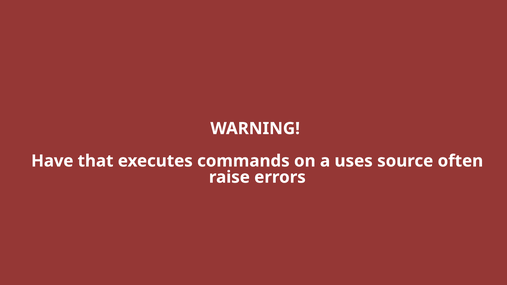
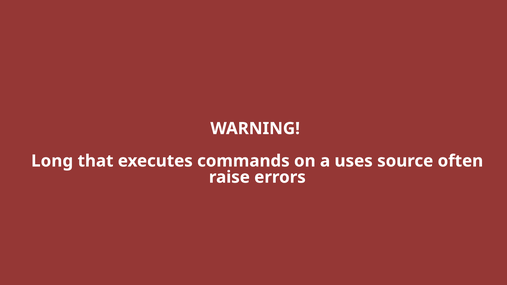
Have: Have -> Long
